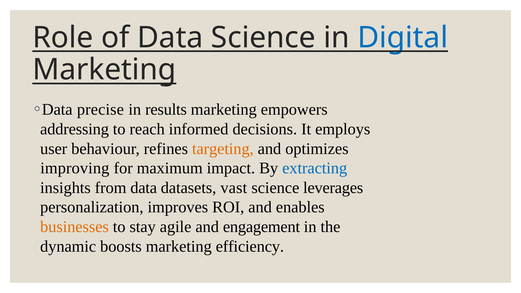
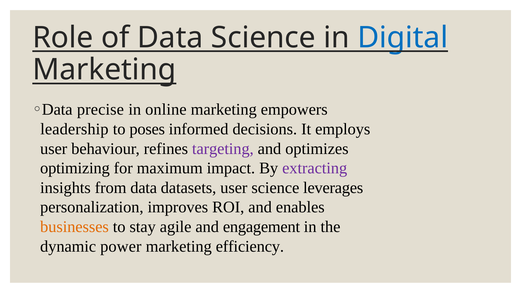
results: results -> online
addressing: addressing -> leadership
reach: reach -> poses
targeting colour: orange -> purple
improving: improving -> optimizing
extracting colour: blue -> purple
datasets vast: vast -> user
boosts: boosts -> power
